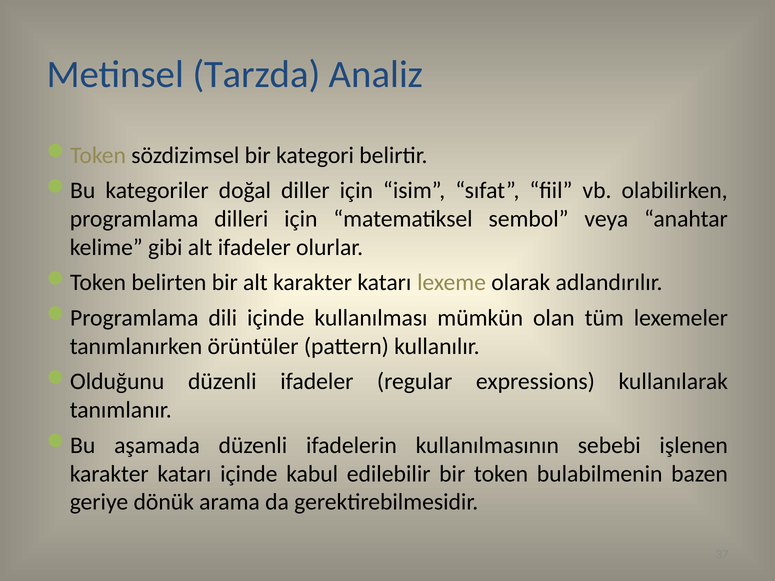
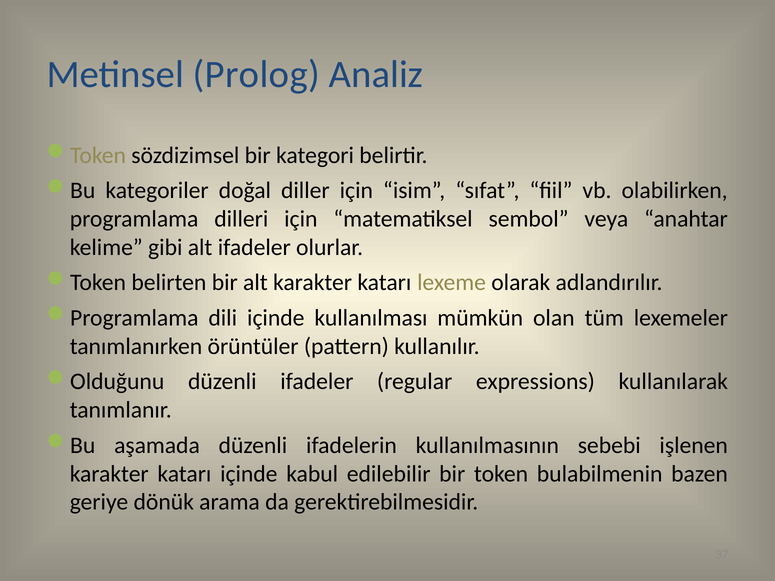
Tarzda: Tarzda -> Prolog
